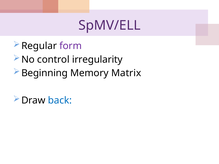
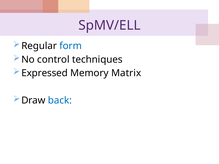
form colour: purple -> blue
irregularity: irregularity -> techniques
Beginning: Beginning -> Expressed
